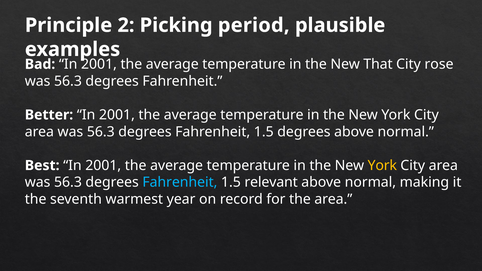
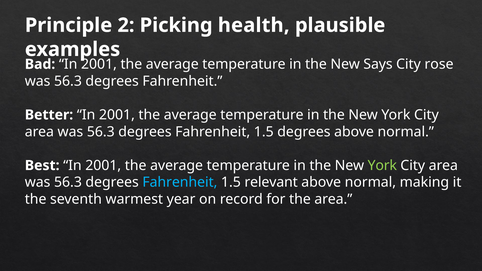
period: period -> health
That: That -> Says
York at (382, 166) colour: yellow -> light green
